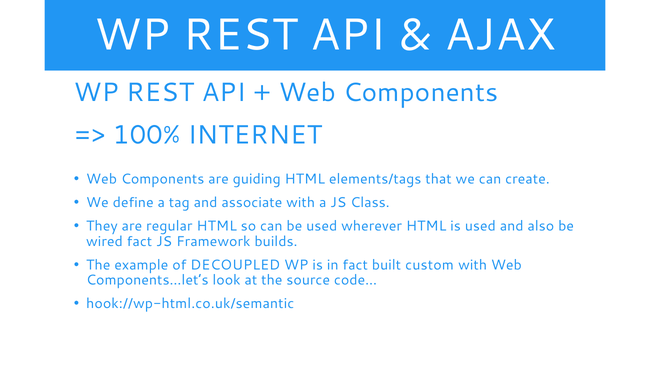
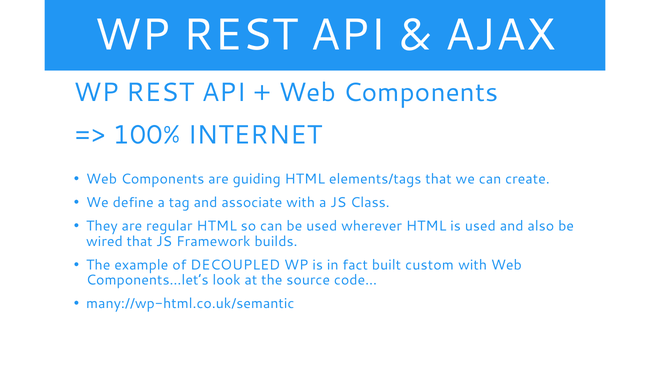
wired fact: fact -> that
hook://wp-html.co.uk/semantic: hook://wp-html.co.uk/semantic -> many://wp-html.co.uk/semantic
